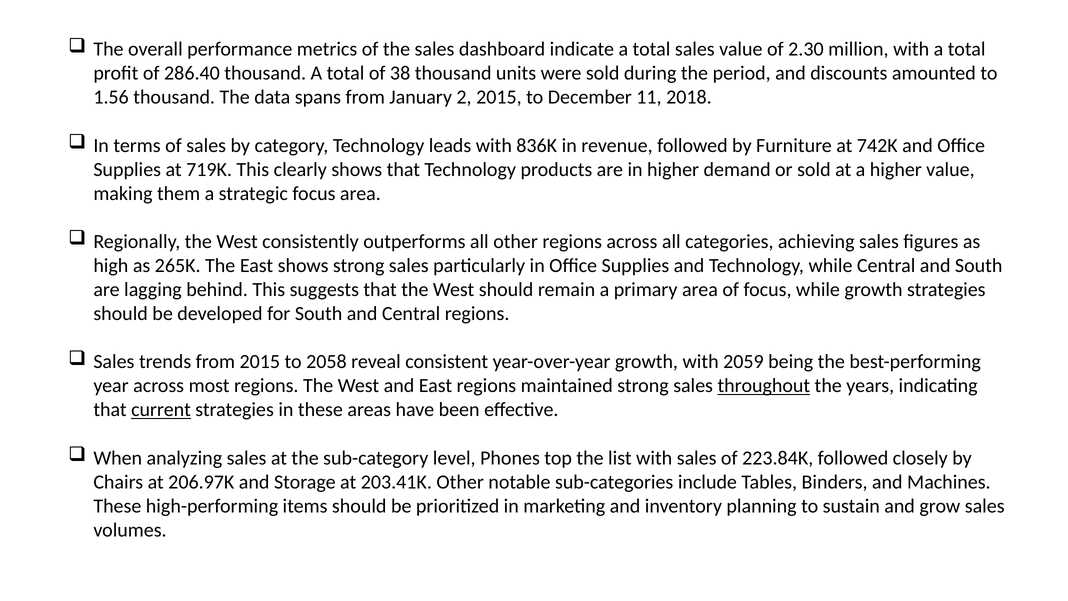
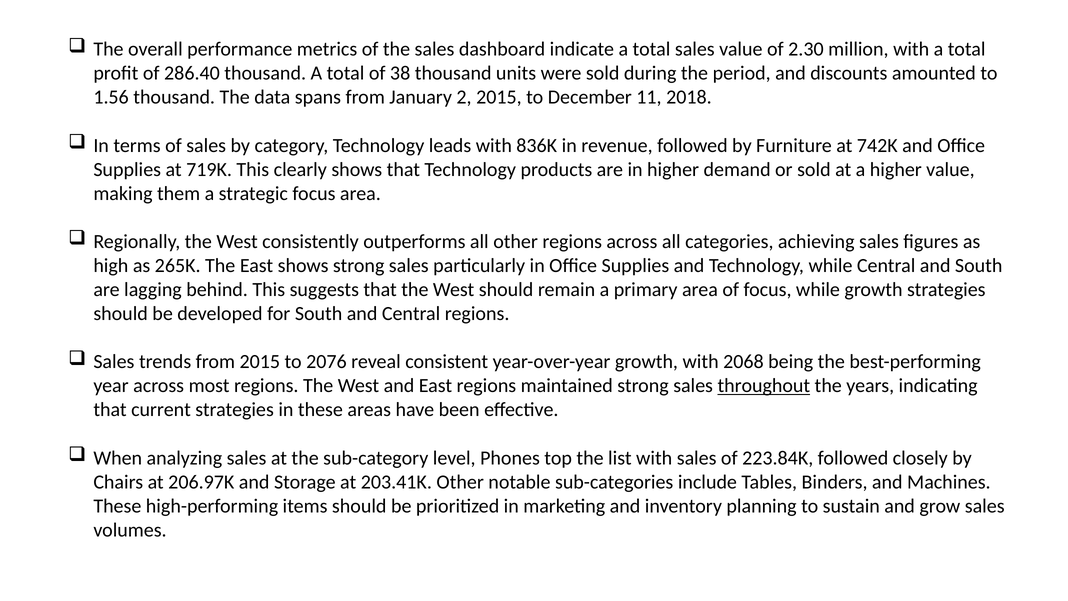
2058: 2058 -> 2076
2059: 2059 -> 2068
current underline: present -> none
